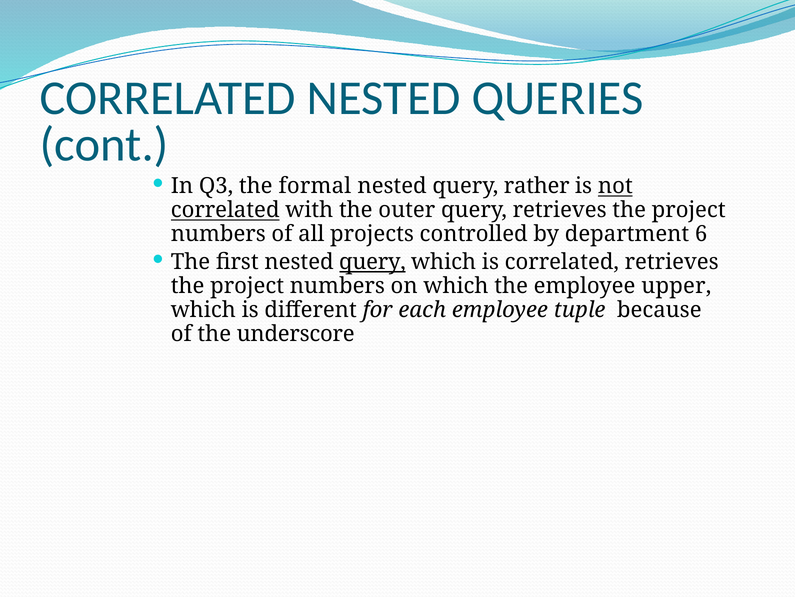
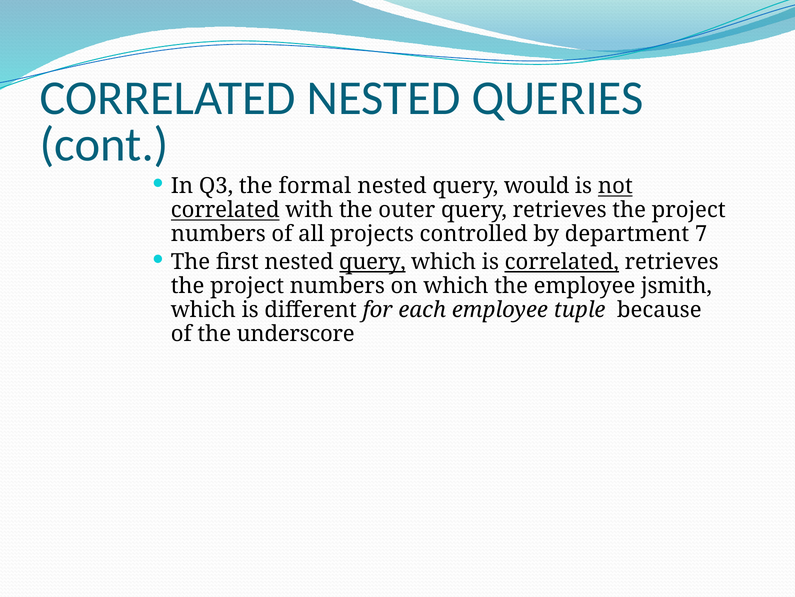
rather: rather -> would
6: 6 -> 7
correlated at (562, 262) underline: none -> present
upper: upper -> jsmith
